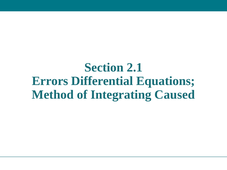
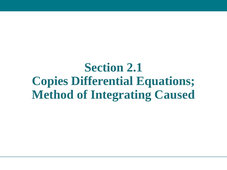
Errors: Errors -> Copies
